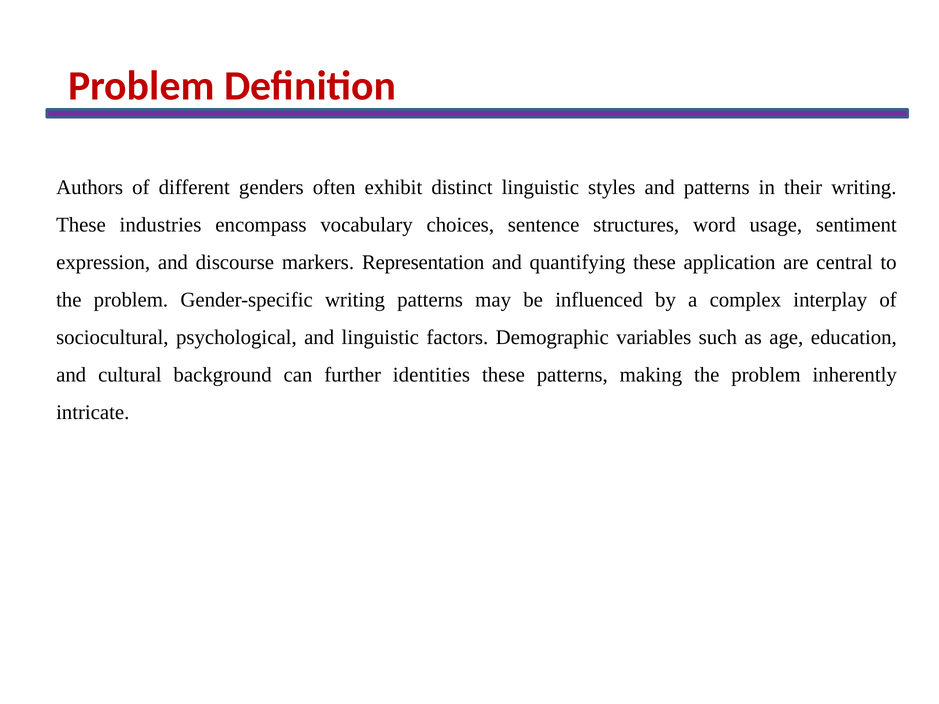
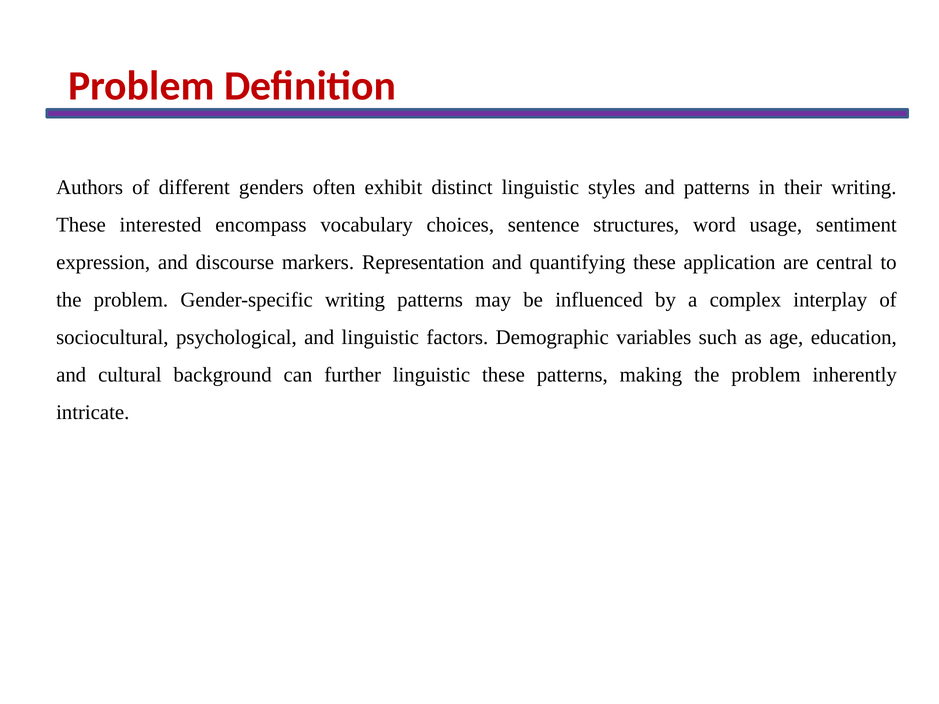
industries: industries -> interested
further identities: identities -> linguistic
